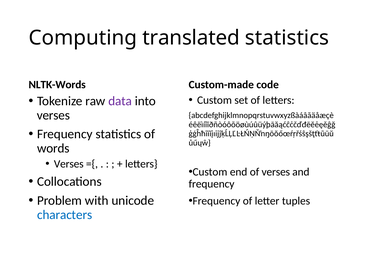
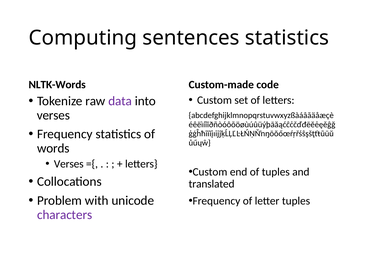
translated: translated -> sentences
of verses: verses -> tuples
frequency at (212, 184): frequency -> translated
characters colour: blue -> purple
